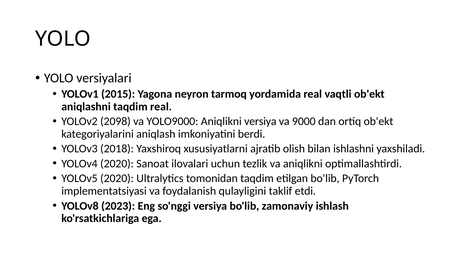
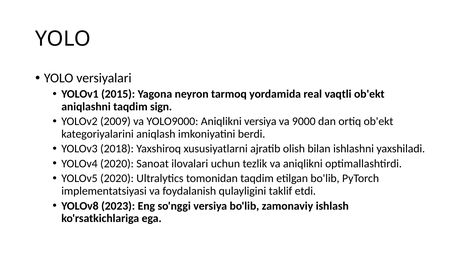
taqdim real: real -> sign
2098: 2098 -> 2009
